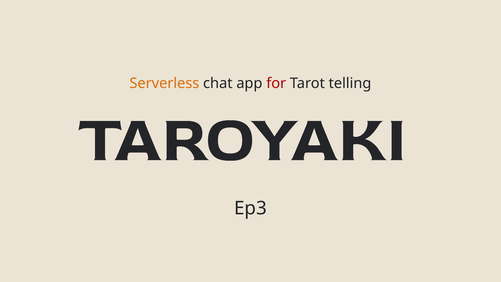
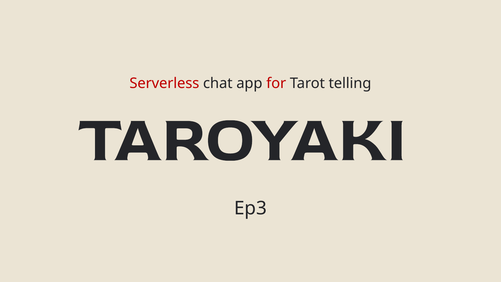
Serverless colour: orange -> red
